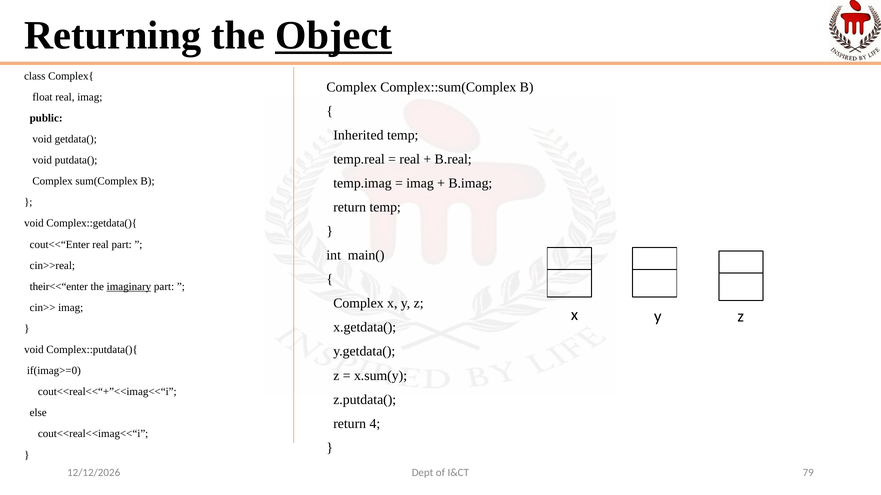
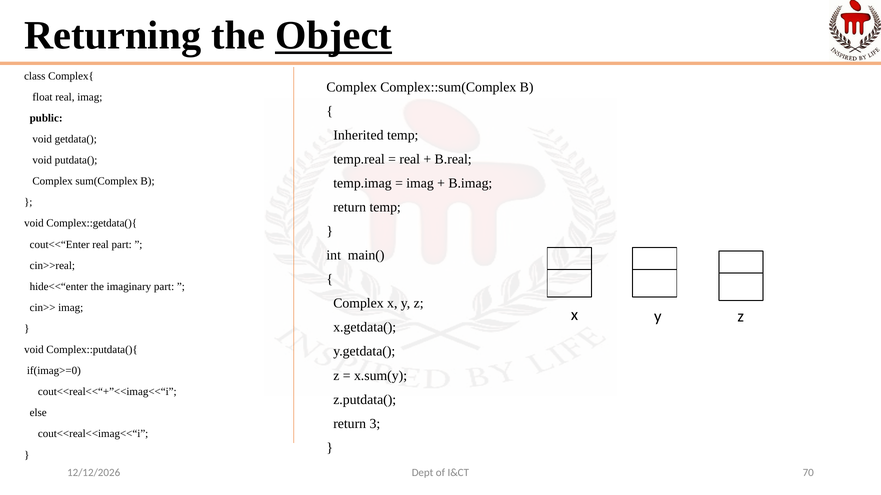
their<<“enter: their<<“enter -> hide<<“enter
imaginary underline: present -> none
4: 4 -> 3
79: 79 -> 70
